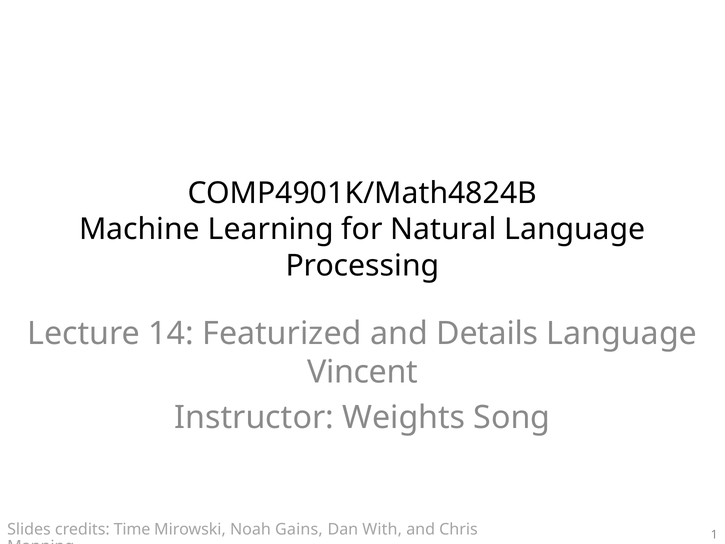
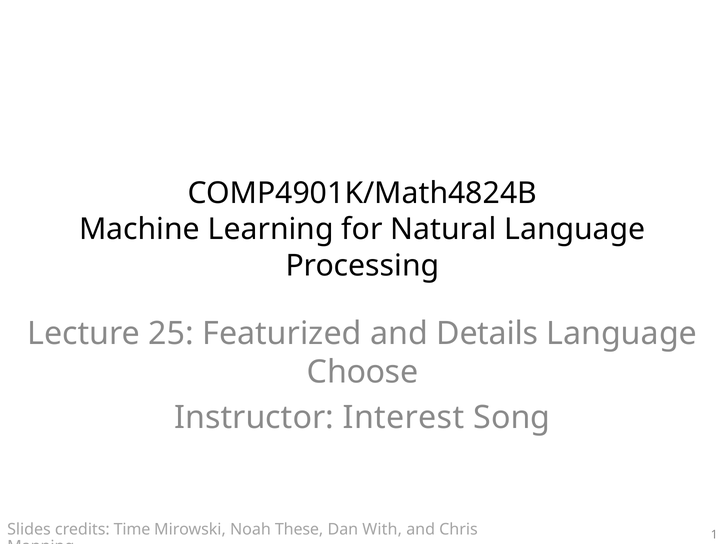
14: 14 -> 25
Vincent: Vincent -> Choose
Weights: Weights -> Interest
Gains: Gains -> These
